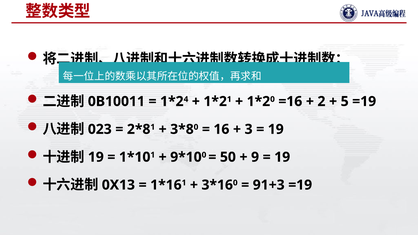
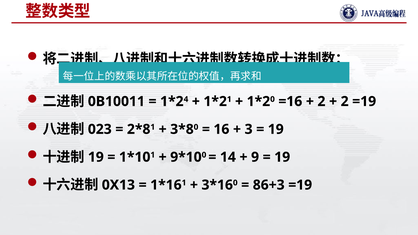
5 at (345, 101): 5 -> 2
50: 50 -> 14
91+3: 91+3 -> 86+3
